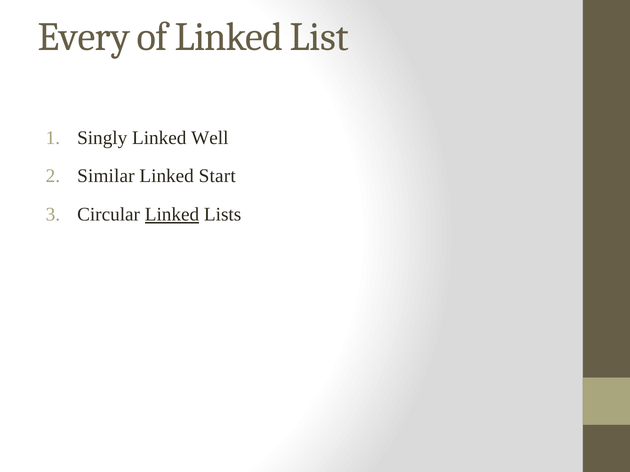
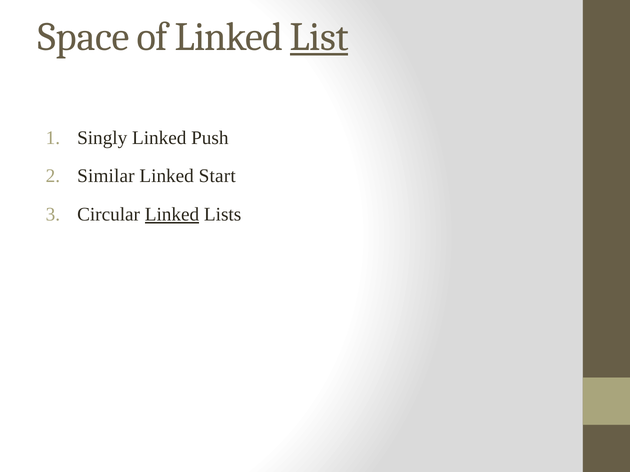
Every: Every -> Space
List underline: none -> present
Well: Well -> Push
